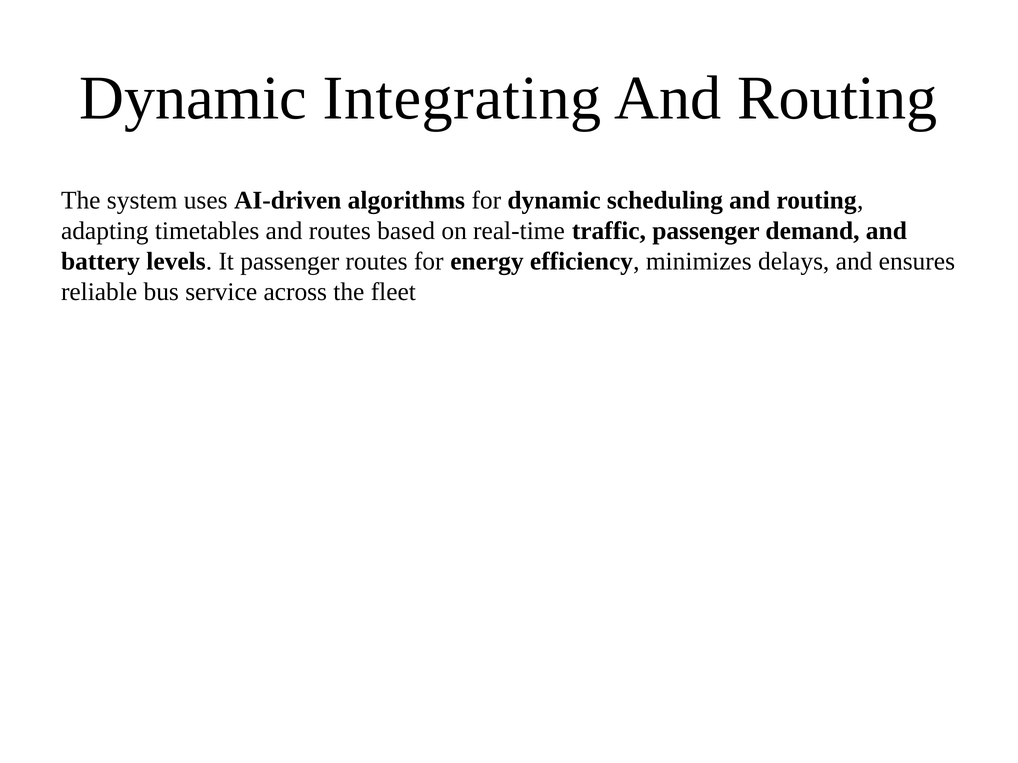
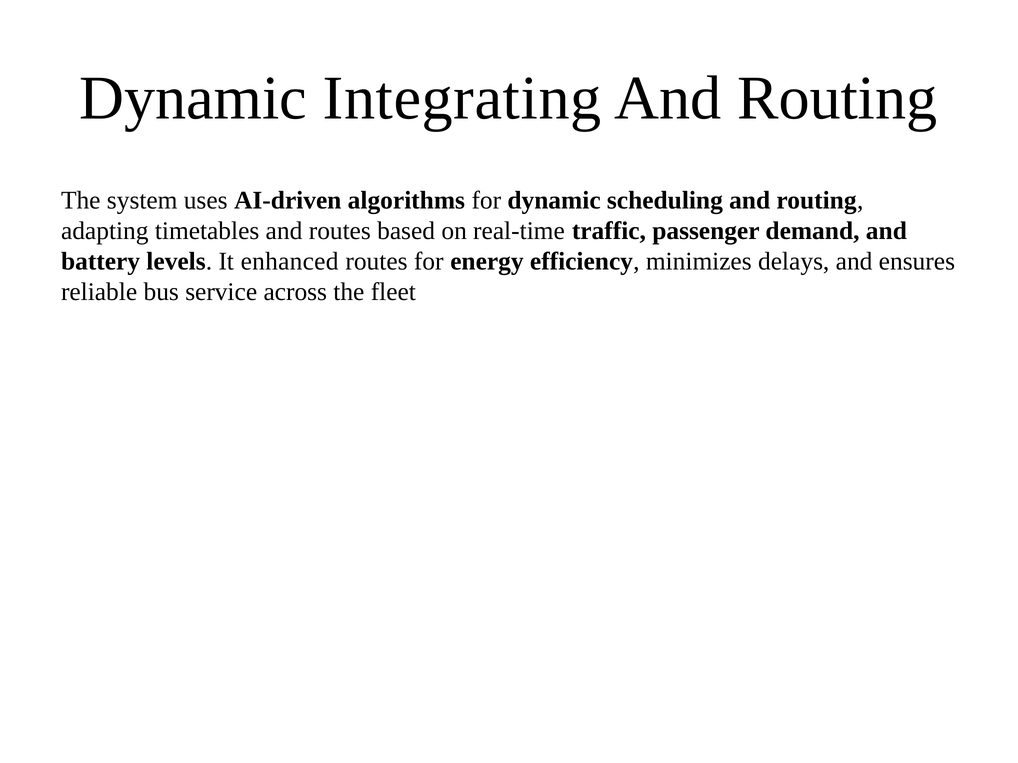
It passenger: passenger -> enhanced
